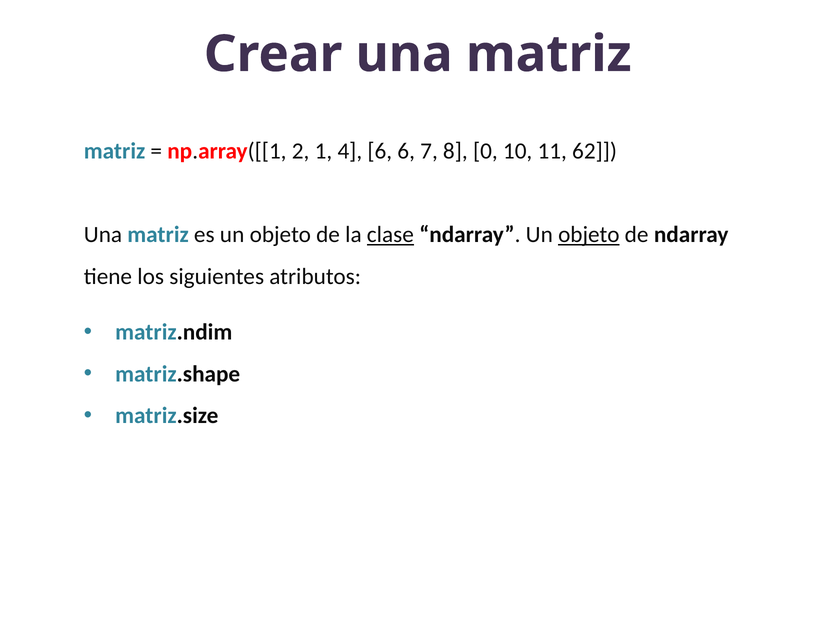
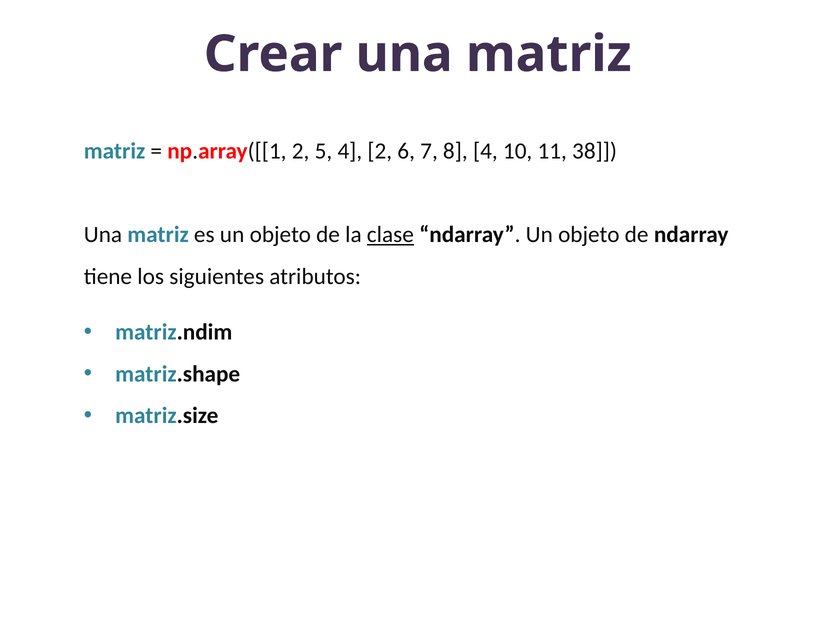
1: 1 -> 5
4 6: 6 -> 2
8 0: 0 -> 4
62: 62 -> 38
objeto at (589, 235) underline: present -> none
